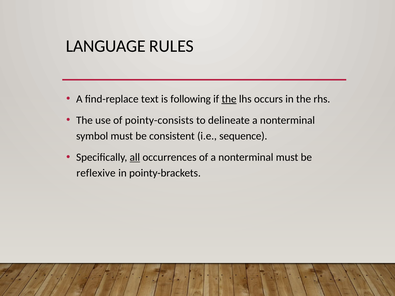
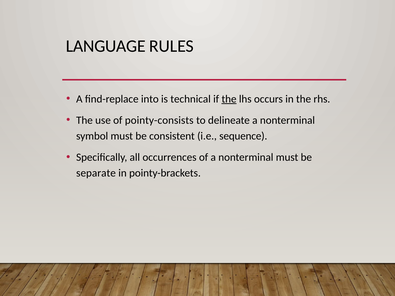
text: text -> into
following: following -> technical
all underline: present -> none
reflexive: reflexive -> separate
